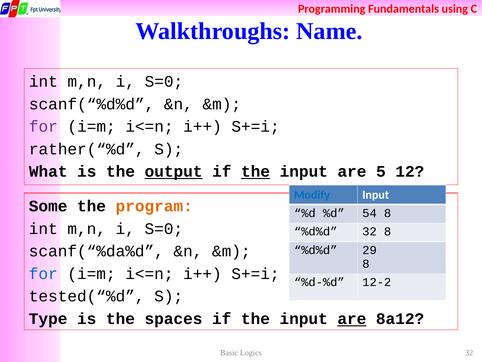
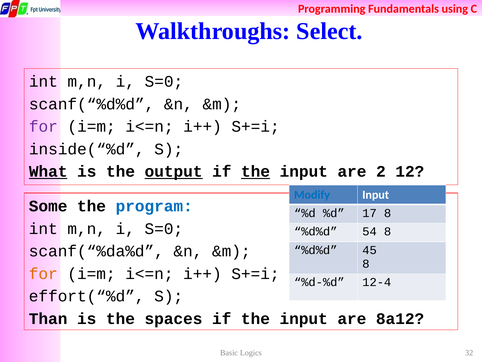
Name: Name -> Select
rather(“%d: rather(“%d -> inside(“%d
What underline: none -> present
5: 5 -> 2
program colour: orange -> blue
54: 54 -> 17
%d%d 32: 32 -> 54
29: 29 -> 45
for at (43, 273) colour: blue -> orange
12-2: 12-2 -> 12-4
tested(“%d: tested(“%d -> effort(“%d
Type: Type -> Than
are at (352, 318) underline: present -> none
